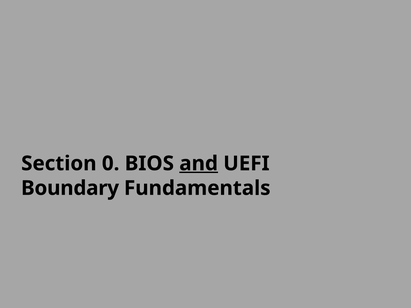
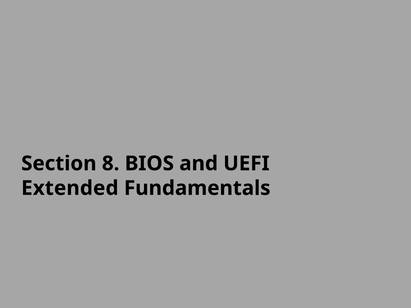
0: 0 -> 8
and underline: present -> none
Boundary: Boundary -> Extended
